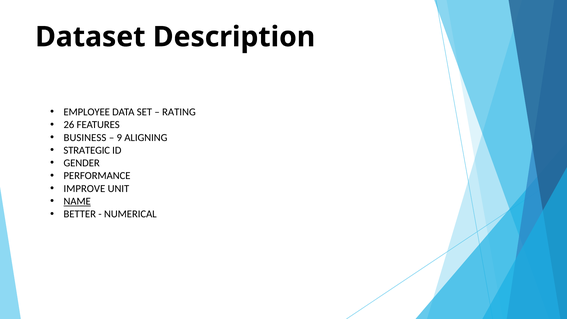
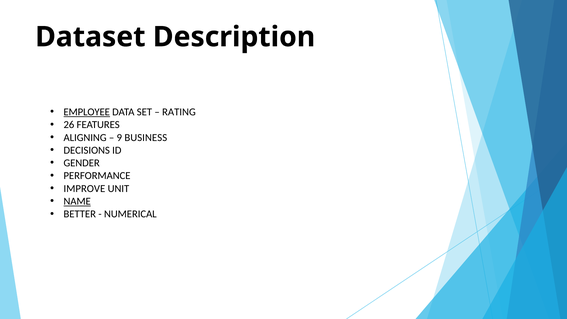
EMPLOYEE underline: none -> present
BUSINESS: BUSINESS -> ALIGNING
ALIGNING: ALIGNING -> BUSINESS
STRATEGIC: STRATEGIC -> DECISIONS
